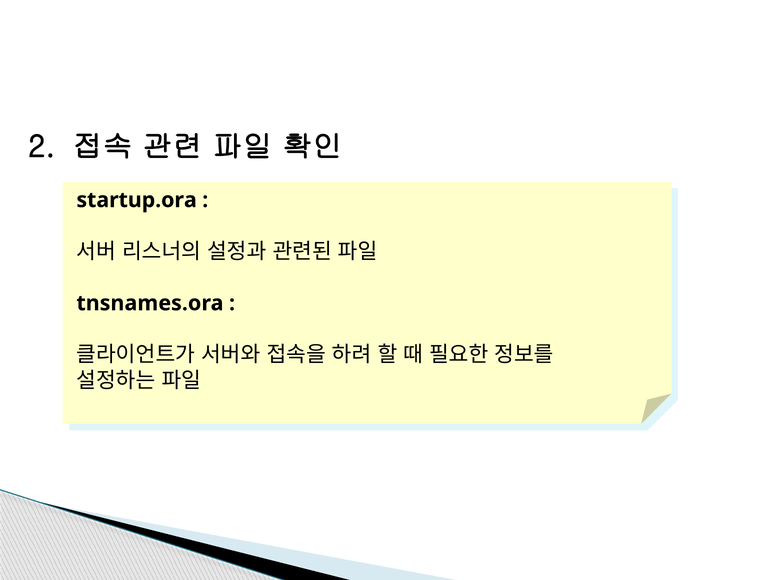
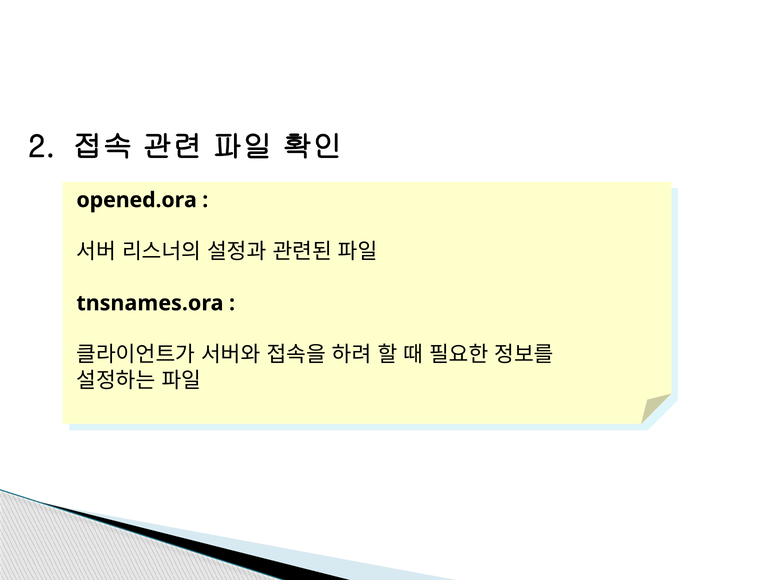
startup.ora: startup.ora -> opened.ora
